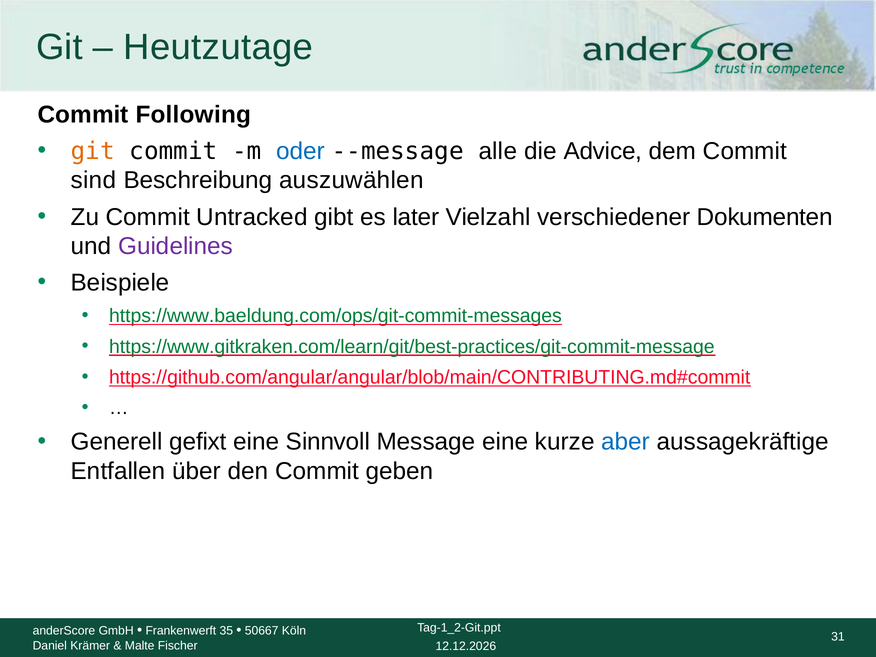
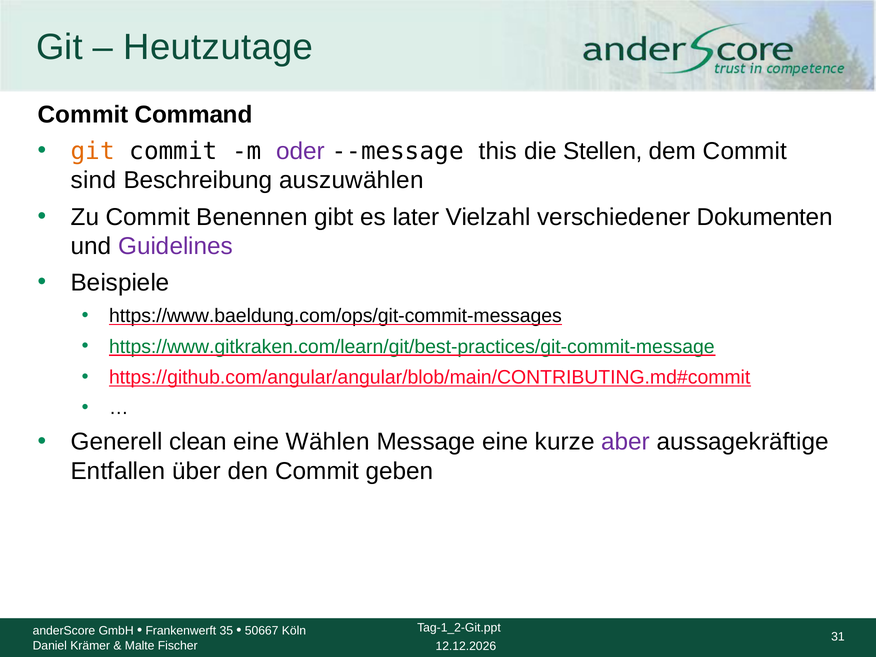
Following: Following -> Command
oder colour: blue -> purple
alle: alle -> this
Advice: Advice -> Stellen
Untracked: Untracked -> Benennen
https://www.baeldung.com/ops/git-commit-messages colour: green -> black
gefixt: gefixt -> clean
Sinnvoll: Sinnvoll -> Wählen
aber colour: blue -> purple
